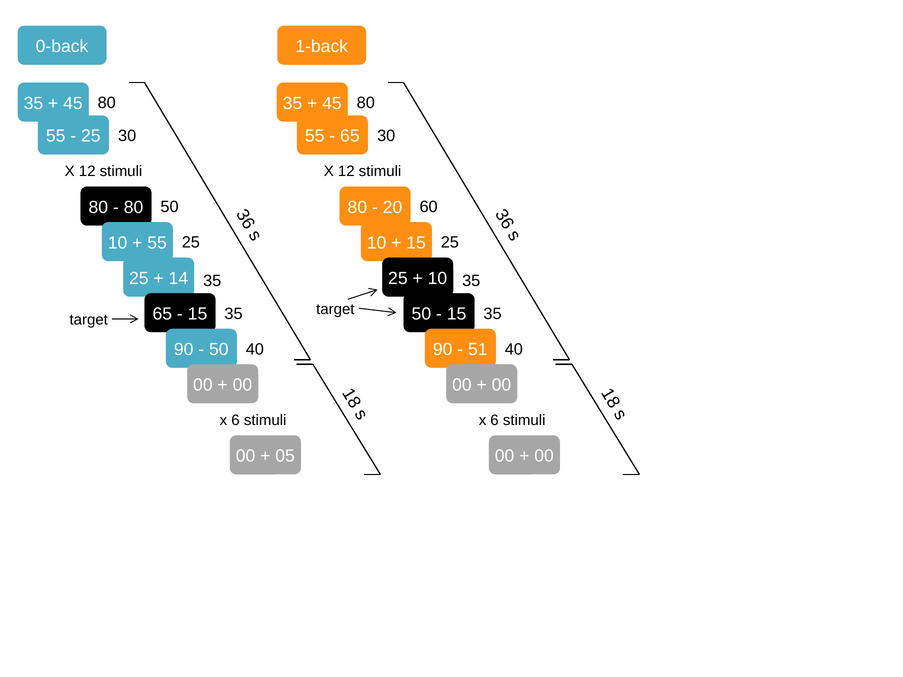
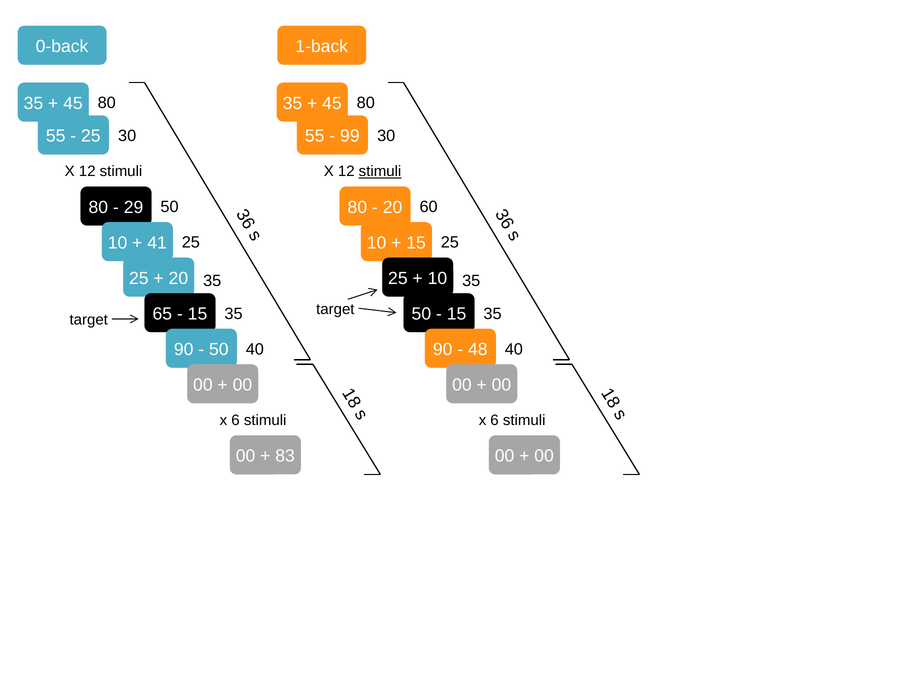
65 at (350, 136): 65 -> 99
stimuli at (380, 172) underline: none -> present
80 at (134, 207): 80 -> 29
55 at (157, 243): 55 -> 41
14 at (178, 278): 14 -> 20
51: 51 -> 48
05: 05 -> 83
